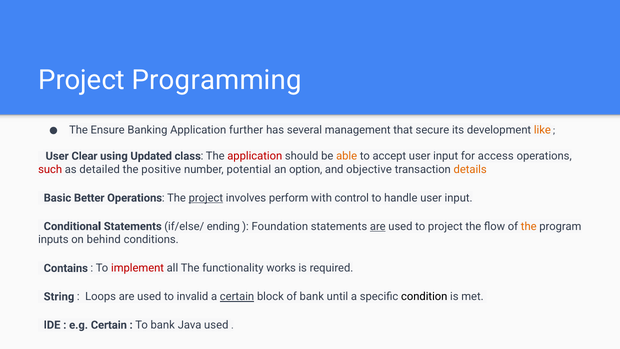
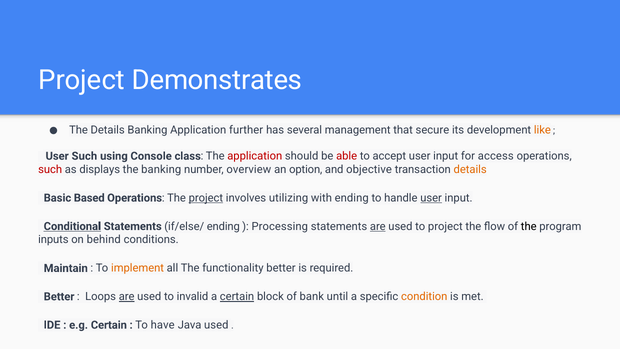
Programming: Programming -> Demonstrates
The Ensure: Ensure -> Details
User Clear: Clear -> Such
Updated: Updated -> Console
able colour: orange -> red
detailed: detailed -> displays
the positive: positive -> banking
potential: potential -> overview
Better: Better -> Based
perform: perform -> utilizing
with control: control -> ending
user at (431, 198) underline: none -> present
Conditional underline: none -> present
Foundation: Foundation -> Processing
the at (529, 226) colour: orange -> black
Contains: Contains -> Maintain
implement colour: red -> orange
functionality works: works -> better
String at (59, 296): String -> Better
are at (127, 296) underline: none -> present
condition colour: black -> orange
To bank: bank -> have
